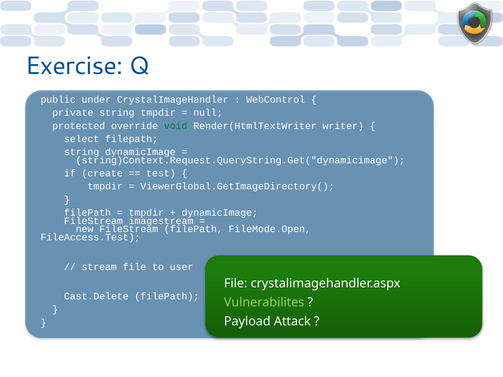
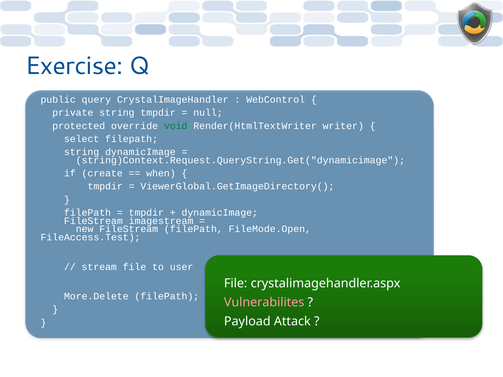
under: under -> query
test: test -> when
Cast.Delete: Cast.Delete -> More.Delete
Vulnerabilites colour: light green -> pink
